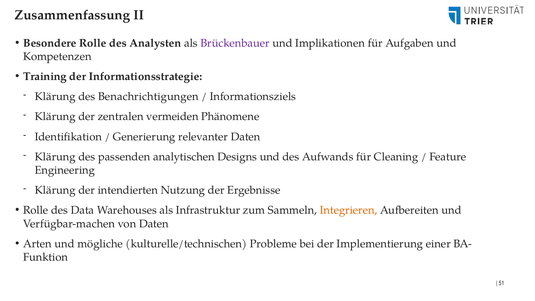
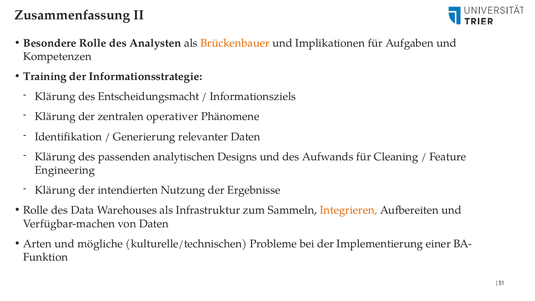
Brückenbauer colour: purple -> orange
Benachrichtigungen: Benachrichtigungen -> Entscheidungsmacht
vermeiden: vermeiden -> operativer
